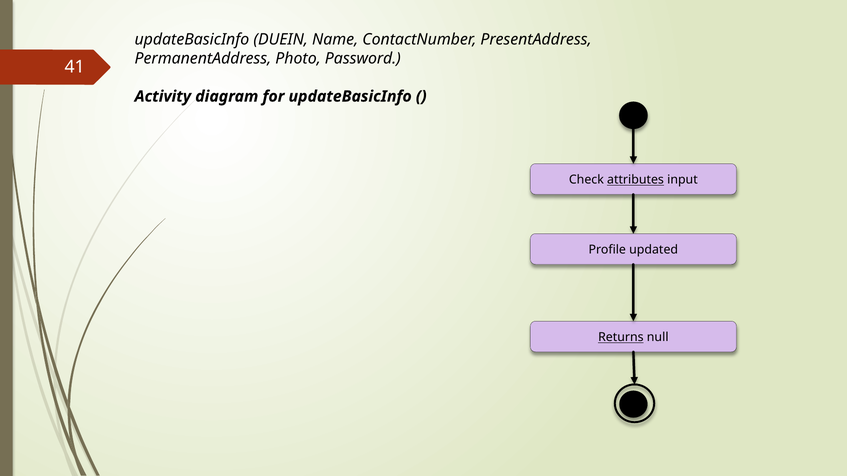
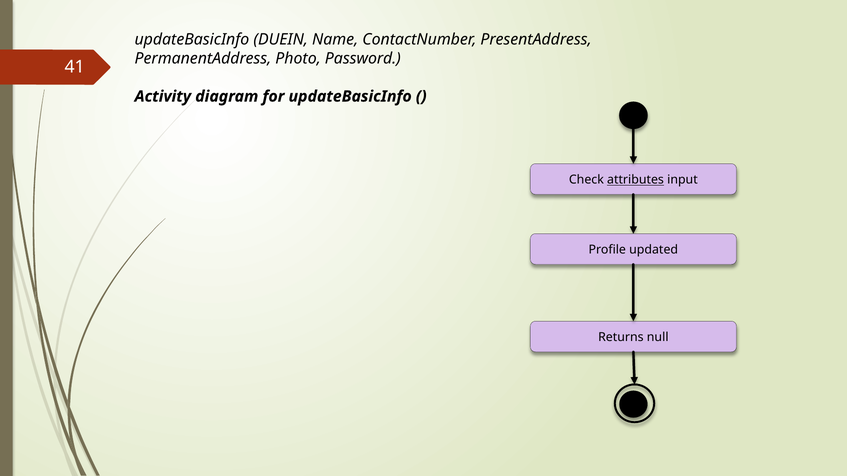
Returns underline: present -> none
